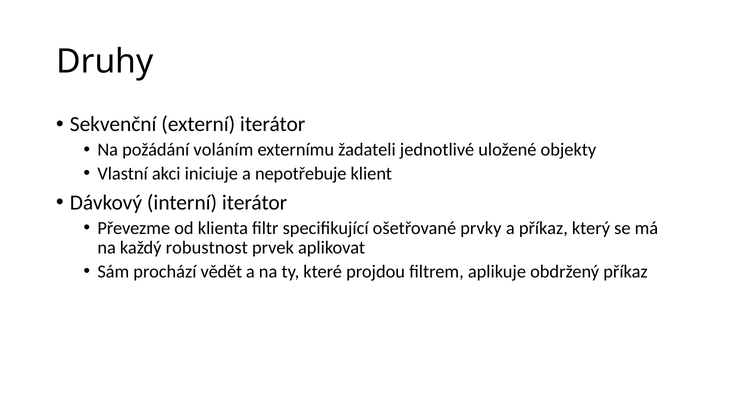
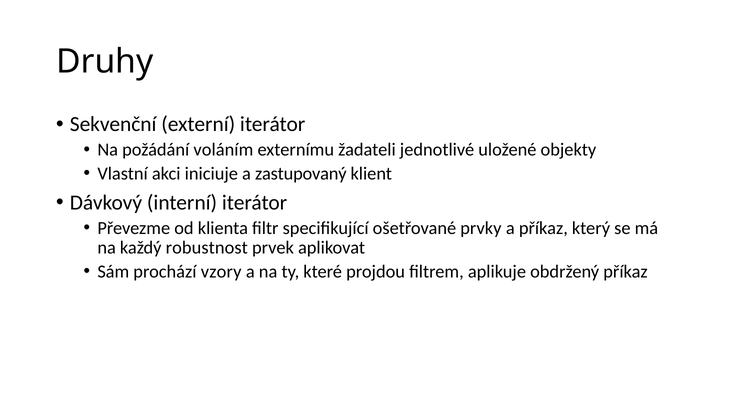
nepotřebuje: nepotřebuje -> zastupovaný
vědět: vědět -> vzory
